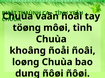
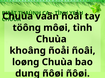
töøng: töøng -> töông
